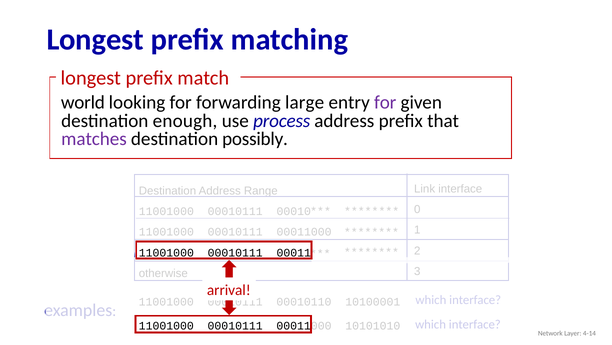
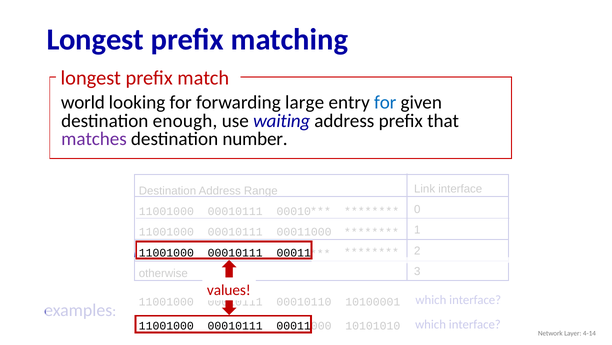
for at (385, 102) colour: purple -> blue
process: process -> waiting
possibly: possibly -> number
arrival: arrival -> values
